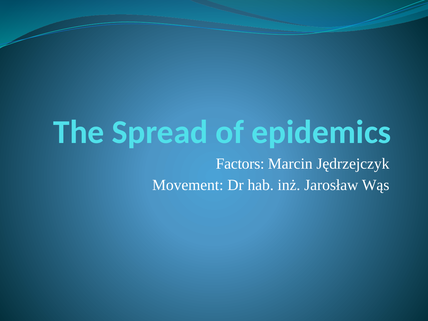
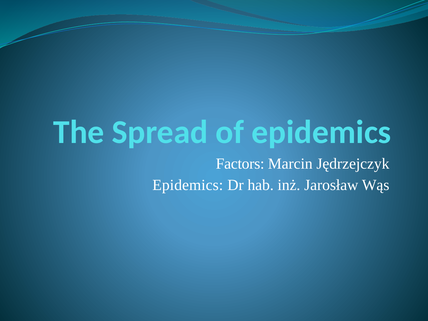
Movement at (188, 185): Movement -> Epidemics
